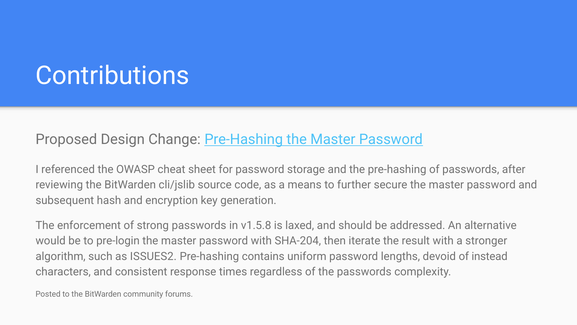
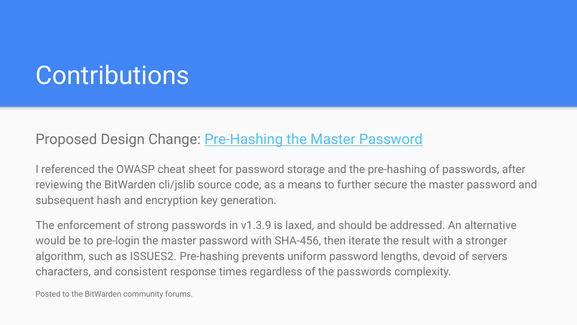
v1.5.8: v1.5.8 -> v1.3.9
SHA-204: SHA-204 -> SHA-456
contains: contains -> prevents
instead: instead -> servers
